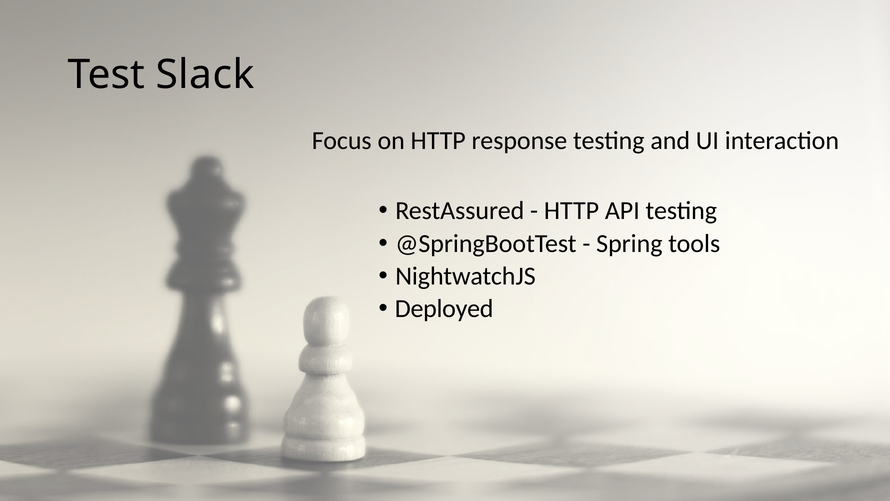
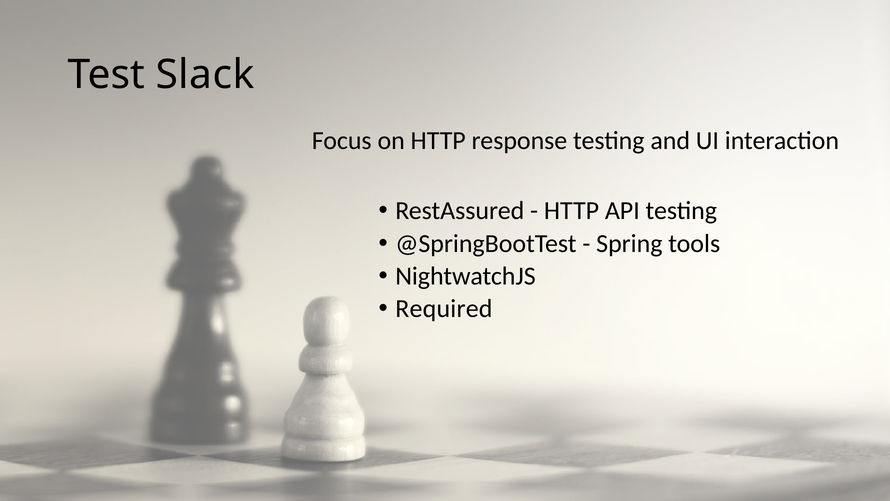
Deployed: Deployed -> Required
